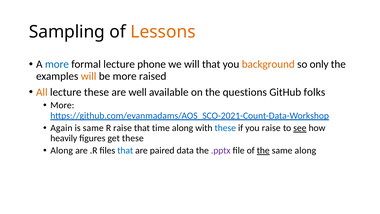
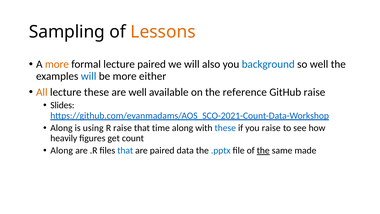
more at (57, 64) colour: blue -> orange
lecture phone: phone -> paired
will that: that -> also
background colour: orange -> blue
so only: only -> well
will at (89, 76) colour: orange -> blue
raised: raised -> either
questions: questions -> reference
GitHub folks: folks -> raise
More at (62, 105): More -> Slides
Again at (61, 128): Again -> Along
is same: same -> using
see underline: present -> none
get these: these -> count
.pptx colour: purple -> blue
same along: along -> made
